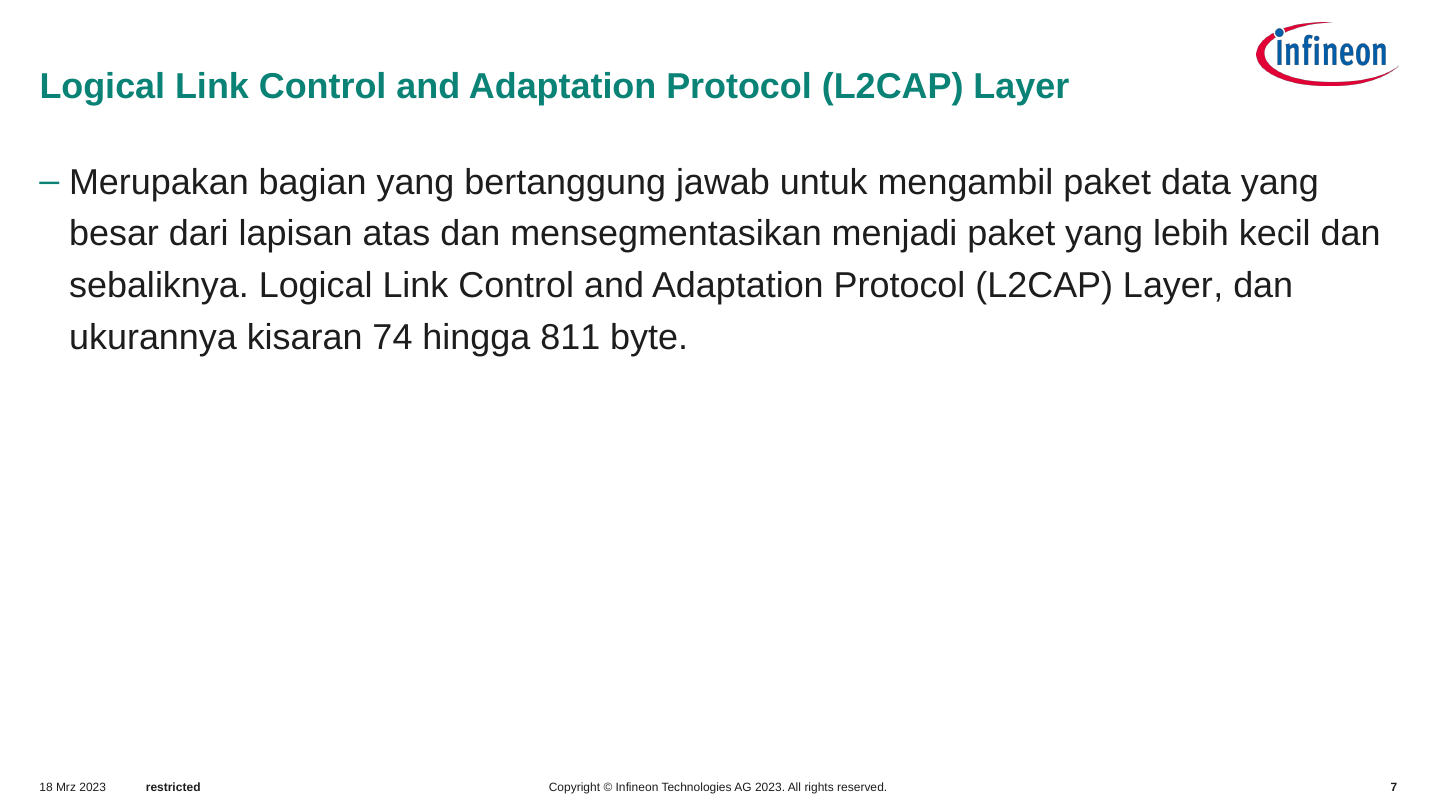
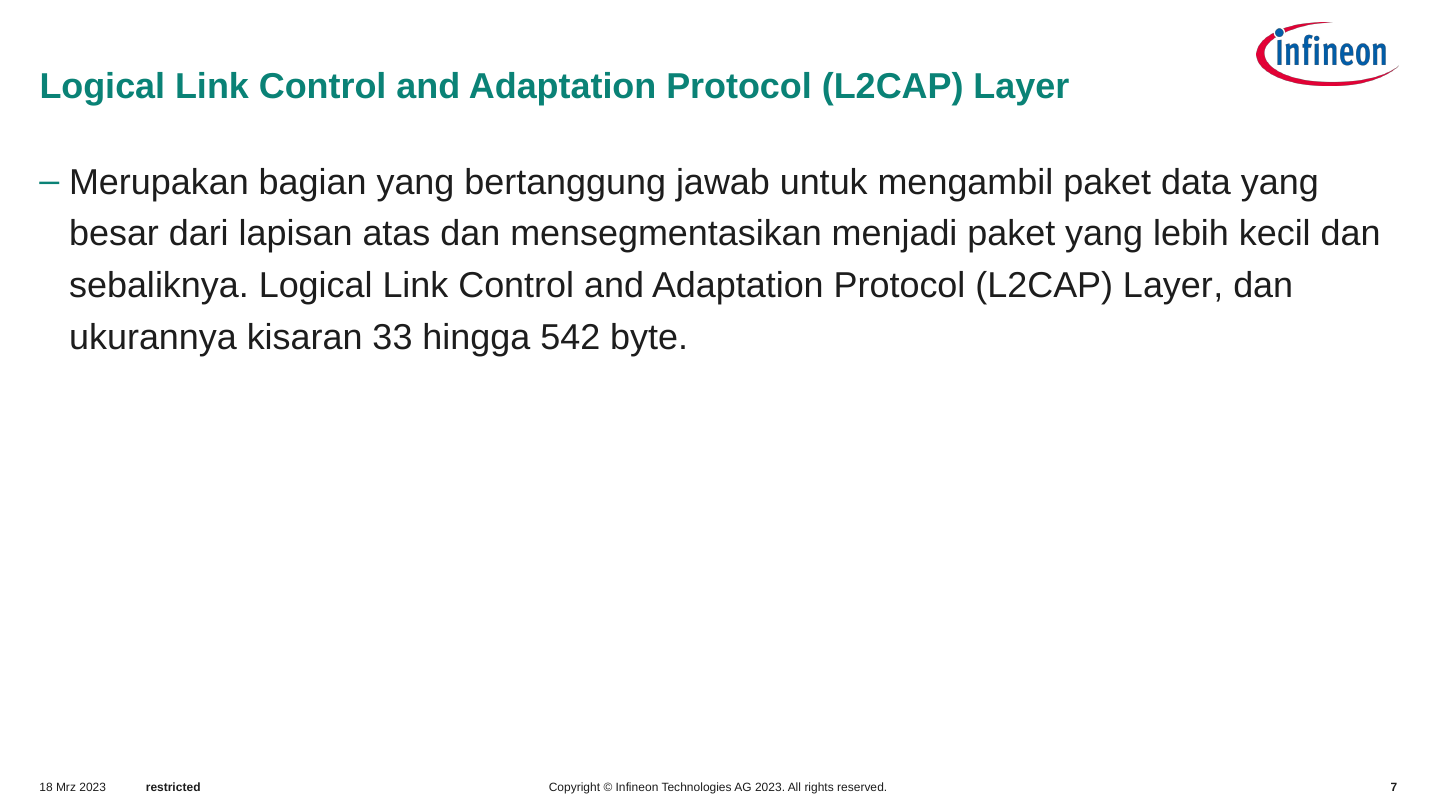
74: 74 -> 33
811: 811 -> 542
